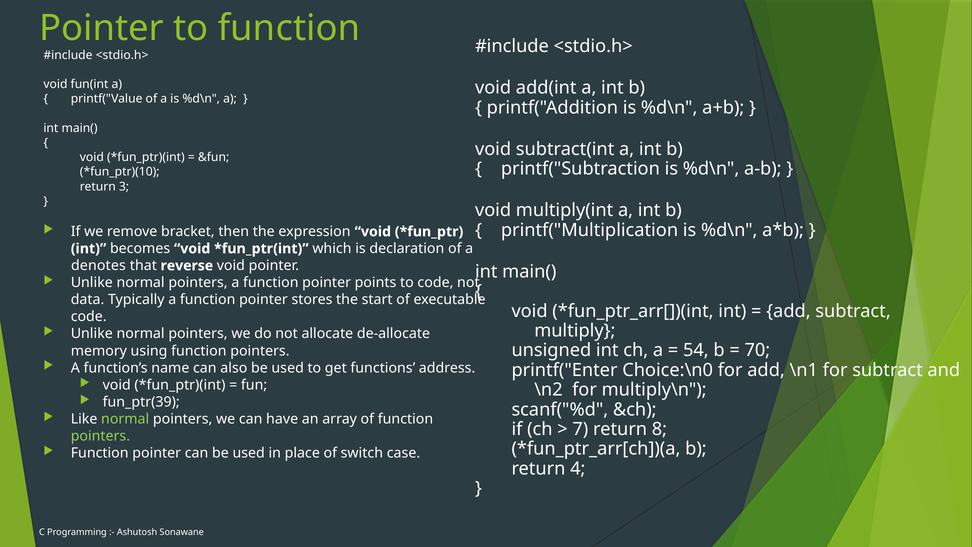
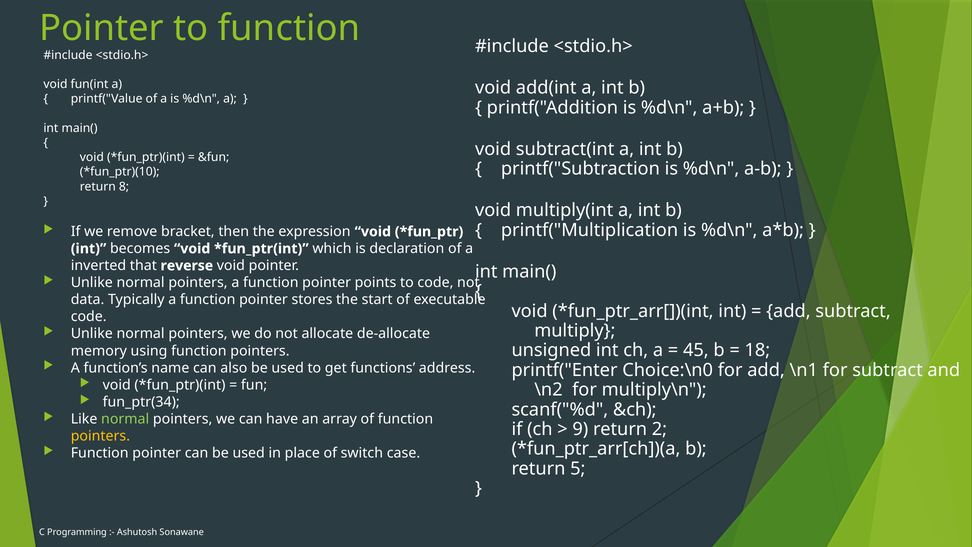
3: 3 -> 8
denotes: denotes -> inverted
54: 54 -> 45
70: 70 -> 18
fun_ptr(39: fun_ptr(39 -> fun_ptr(34
7: 7 -> 9
8: 8 -> 2
pointers at (100, 436) colour: light green -> yellow
4: 4 -> 5
